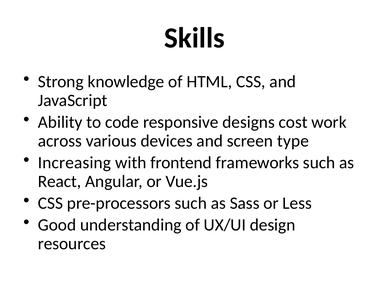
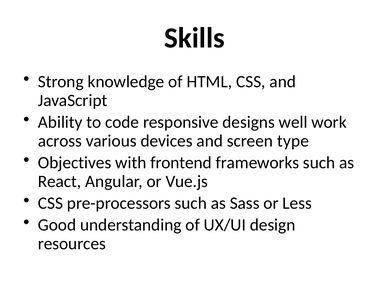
cost: cost -> well
Increasing: Increasing -> Objectives
